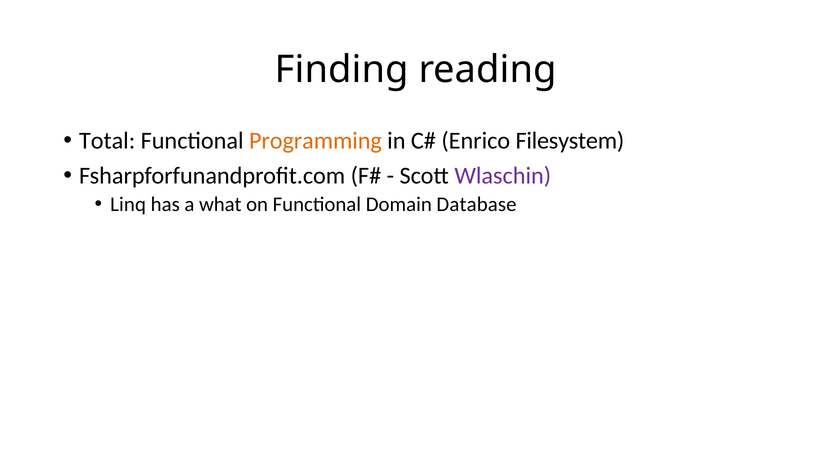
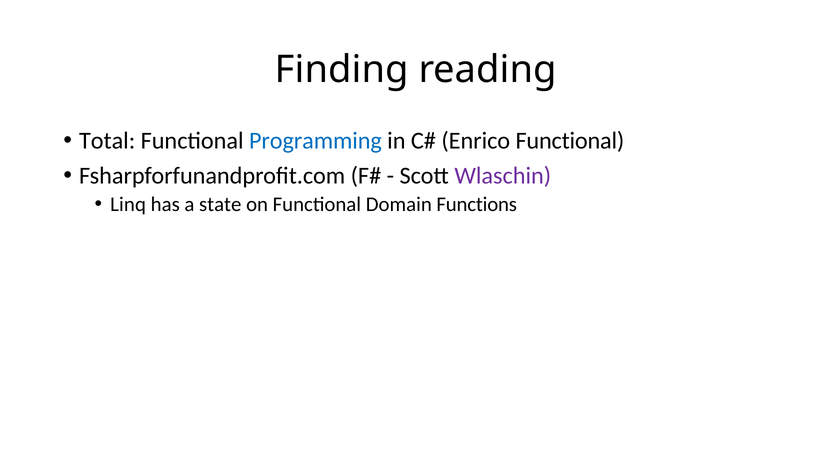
Programming colour: orange -> blue
Enrico Filesystem: Filesystem -> Functional
what: what -> state
Database: Database -> Functions
